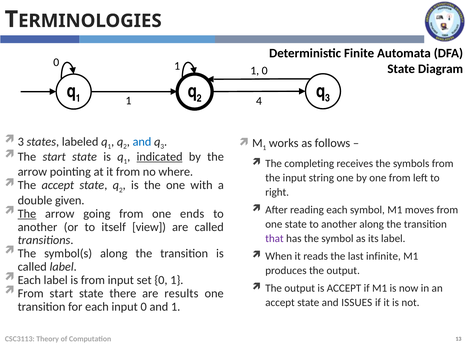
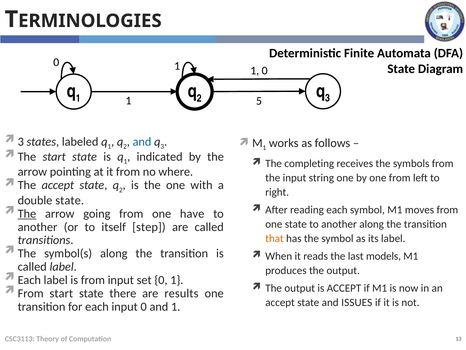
4: 4 -> 5
indicated underline: present -> none
double given: given -> state
ends: ends -> have
view: view -> step
that colour: purple -> orange
infinite: infinite -> models
